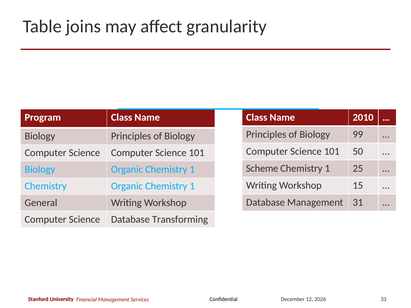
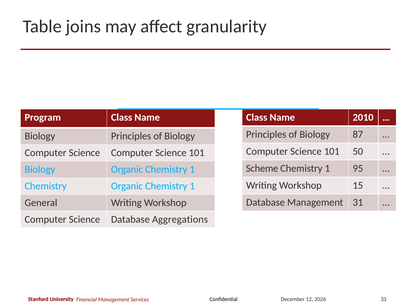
99: 99 -> 87
25: 25 -> 95
Transforming: Transforming -> Aggregations
